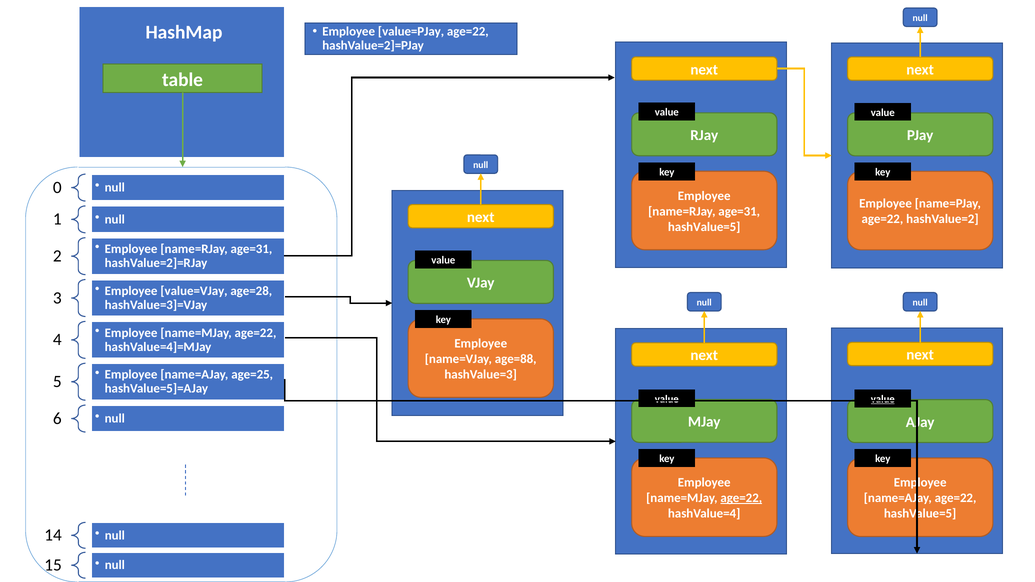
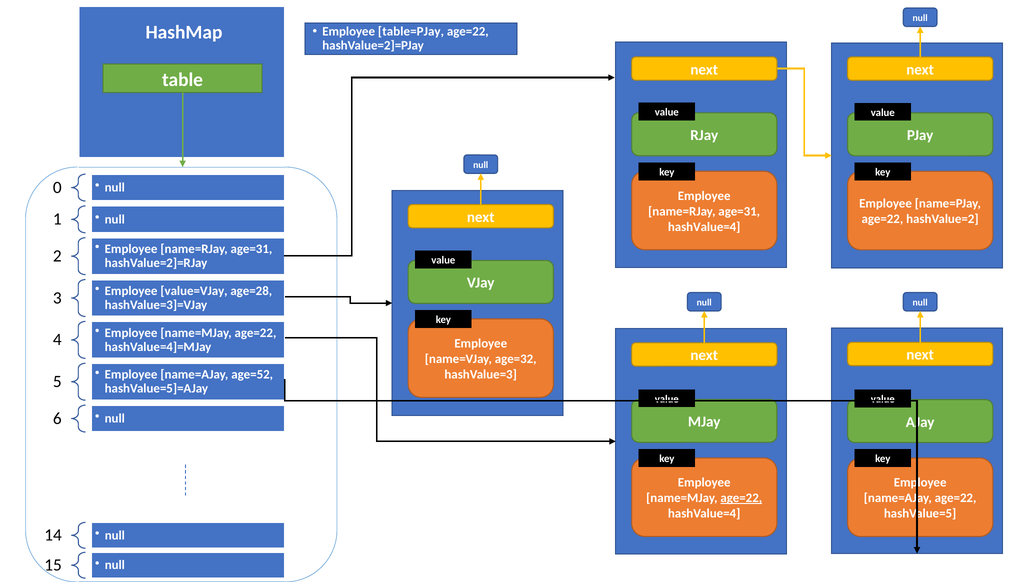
value=PJay: value=PJay -> table=PJay
hashValue=5 at (704, 227): hashValue=5 -> hashValue=4
age=88: age=88 -> age=32
age=25: age=25 -> age=52
value at (883, 399) underline: present -> none
